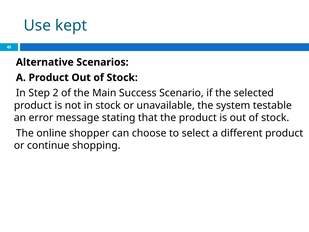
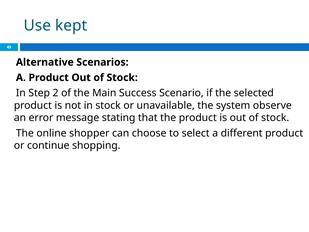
testable: testable -> observe
